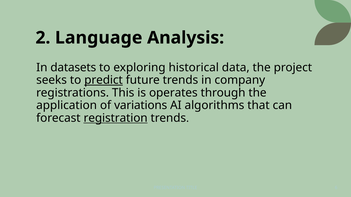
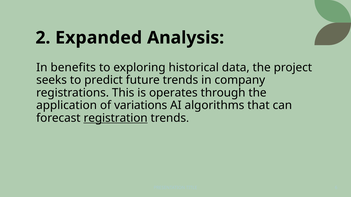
Language: Language -> Expanded
datasets: datasets -> benefits
predict underline: present -> none
